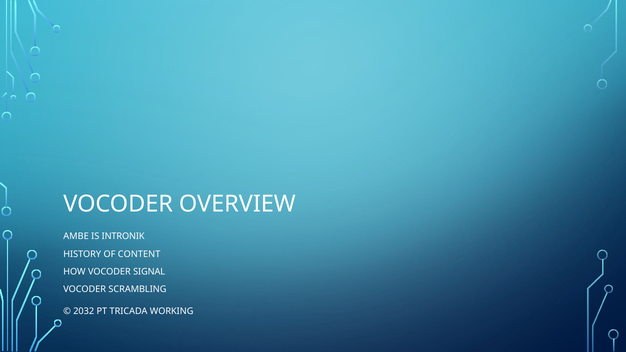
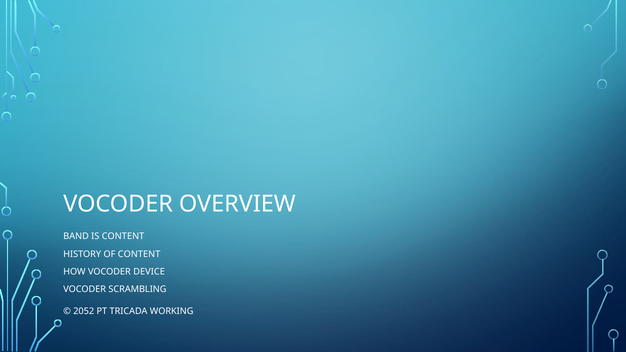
AMBE: AMBE -> BAND
IS INTRONIK: INTRONIK -> CONTENT
SIGNAL: SIGNAL -> DEVICE
2032: 2032 -> 2052
